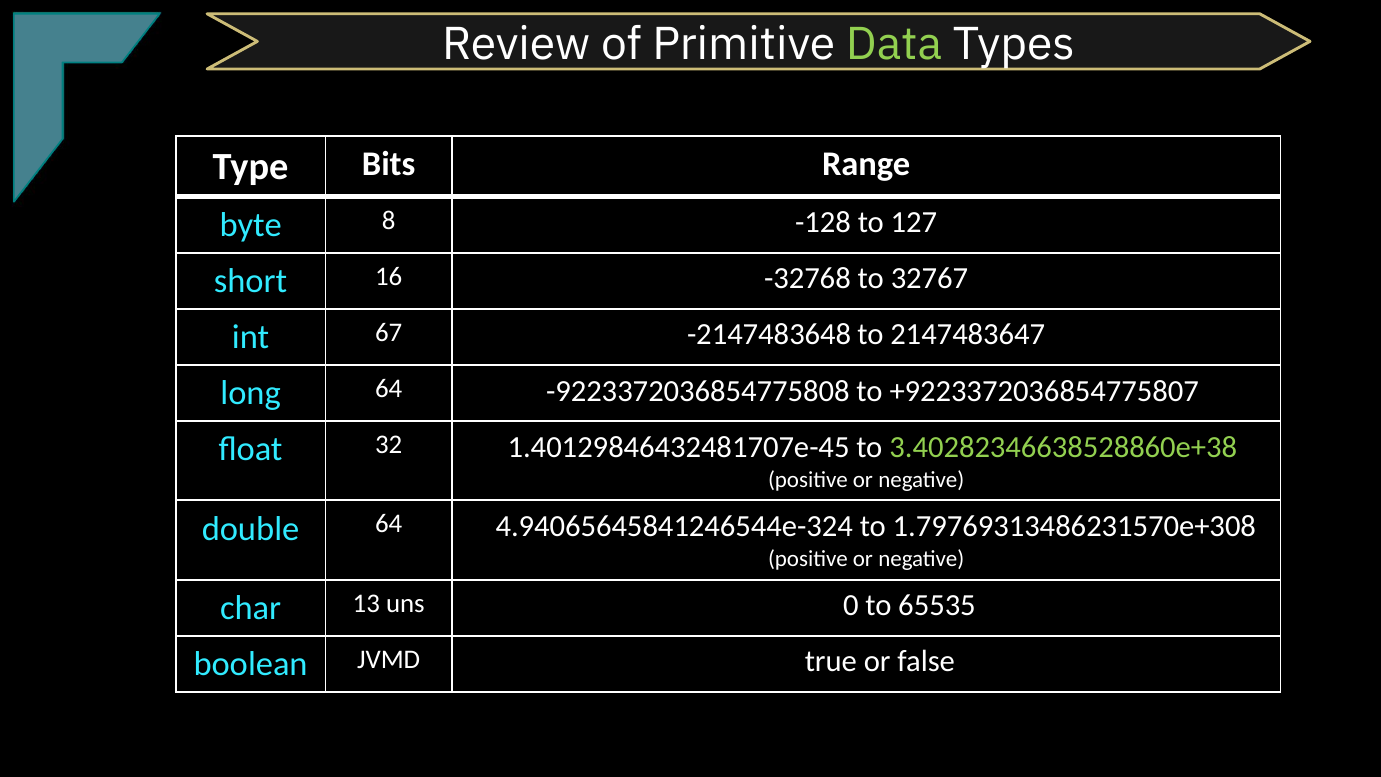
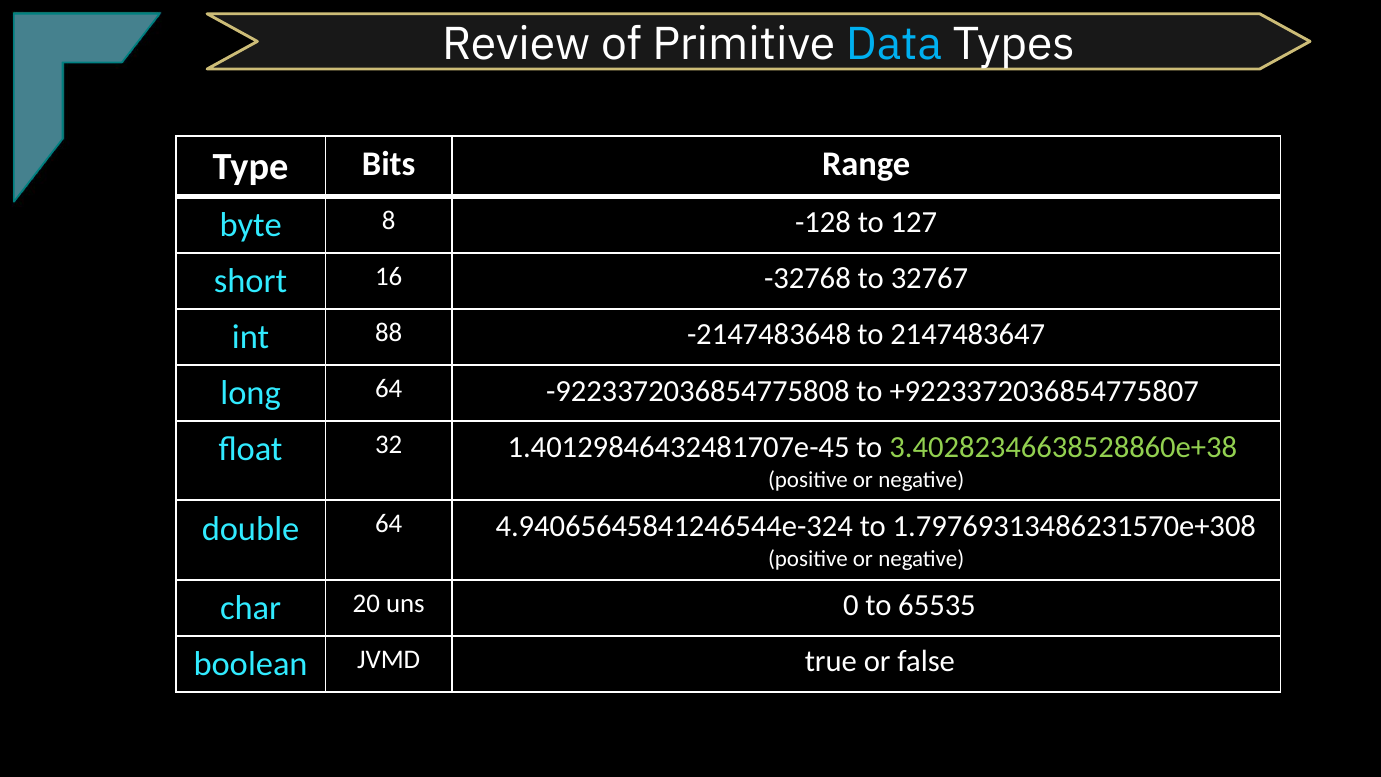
Data colour: light green -> light blue
67: 67 -> 88
13: 13 -> 20
